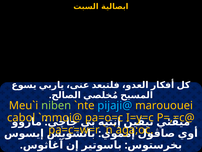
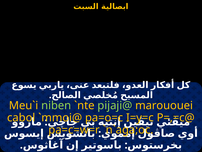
pijaji@ colour: light blue -> light green
